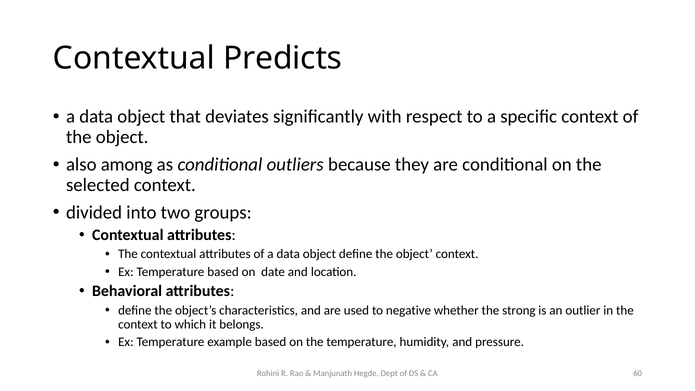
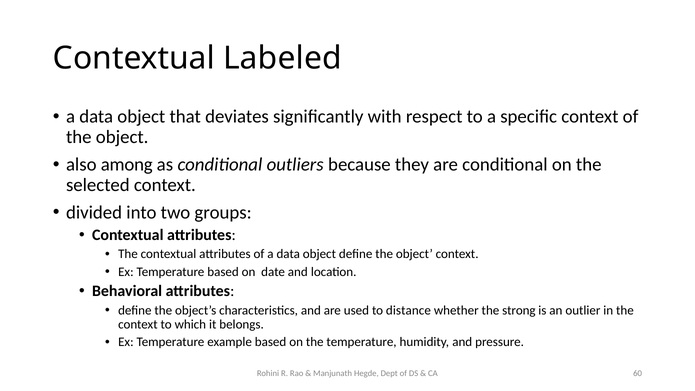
Predicts: Predicts -> Labeled
negative: negative -> distance
